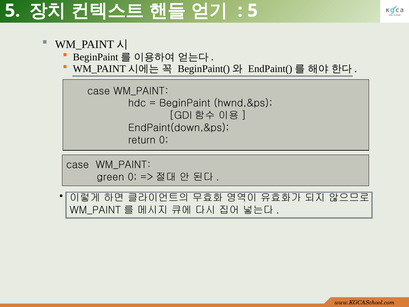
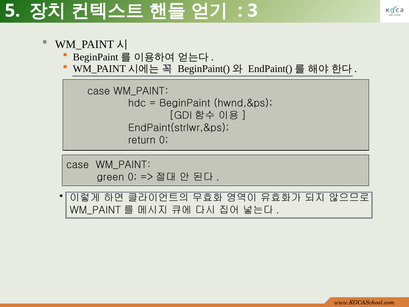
5 at (253, 11): 5 -> 3
EndPaint(down,&ps: EndPaint(down,&ps -> EndPaint(strlwr,&ps
